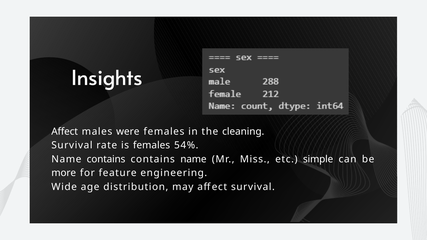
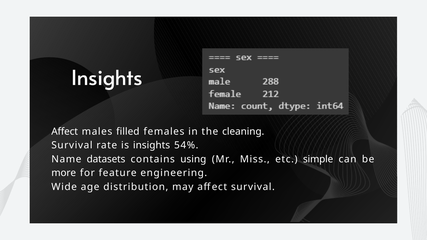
were: were -> filled
is females: females -> insights
Name contains: contains -> datasets
contains name: name -> using
